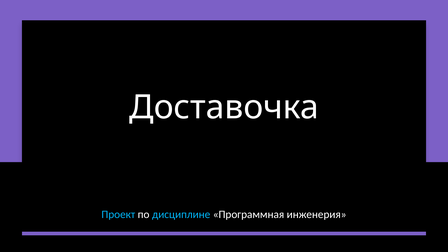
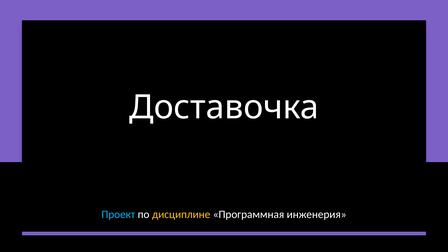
дисциплине colour: light blue -> yellow
